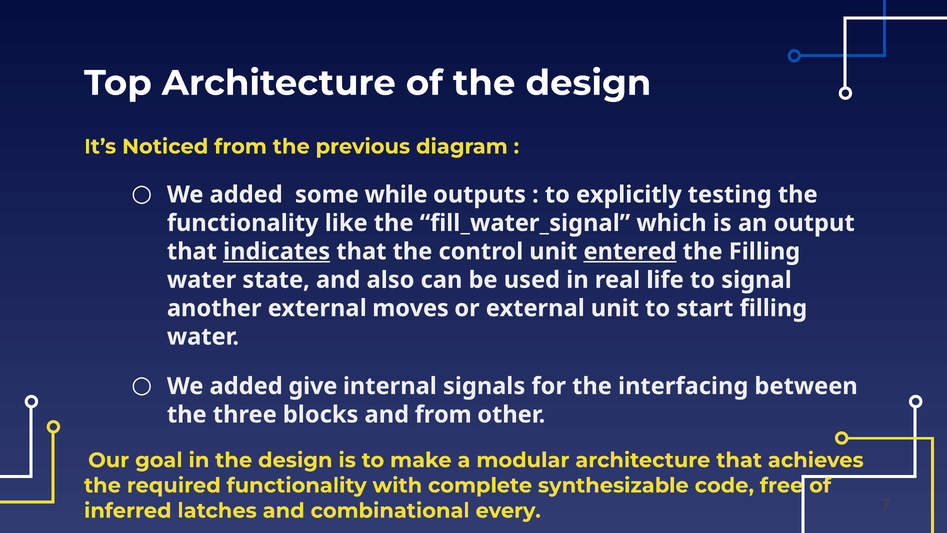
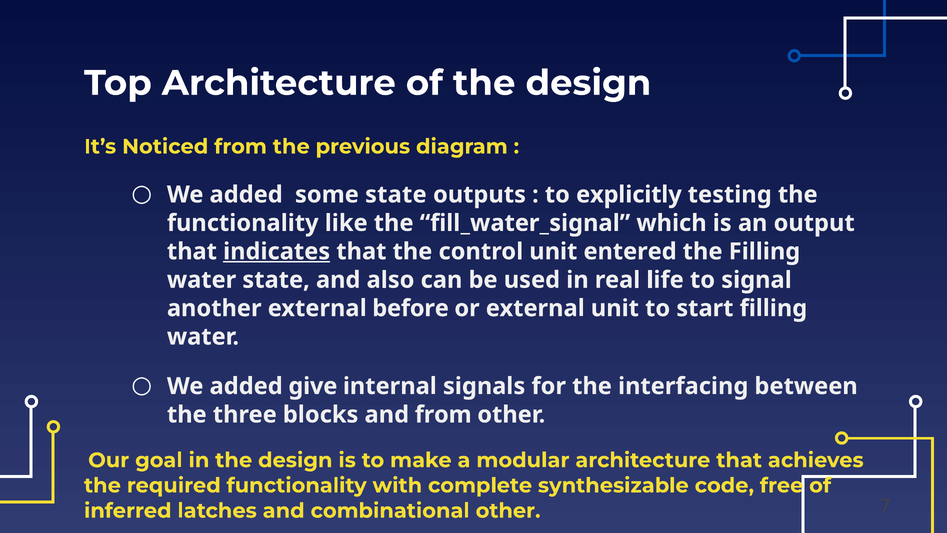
some while: while -> state
entered underline: present -> none
moves: moves -> before
combinational every: every -> other
